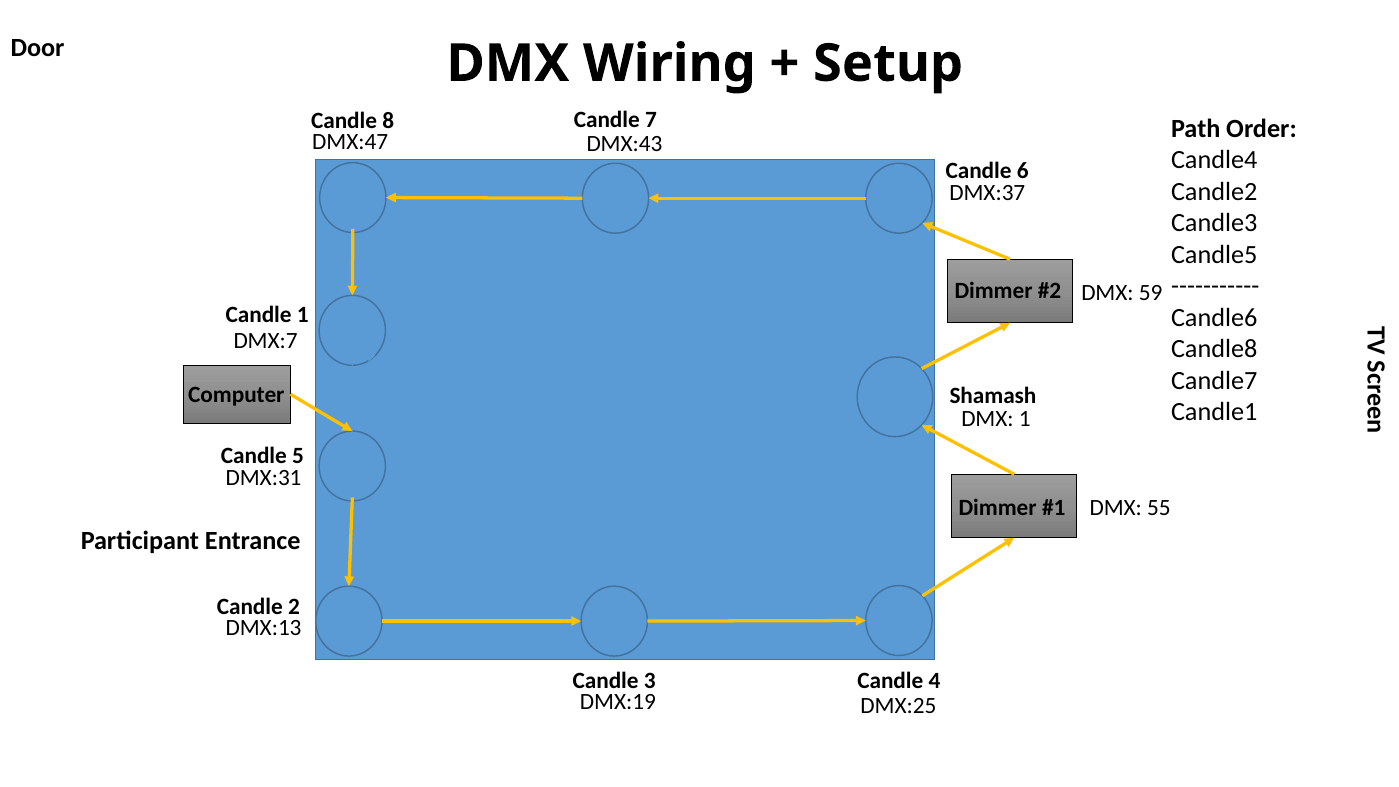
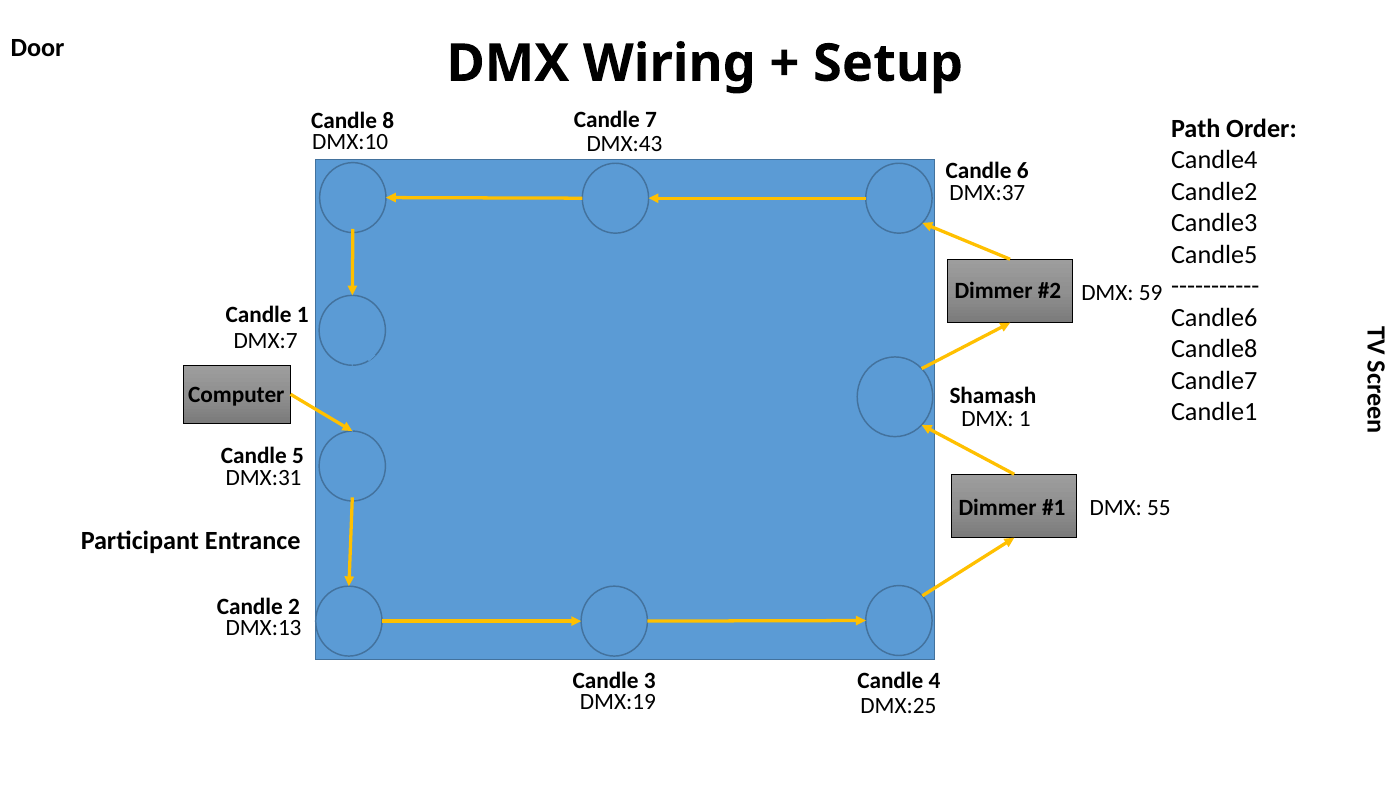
DMX:47: DMX:47 -> DMX:10
